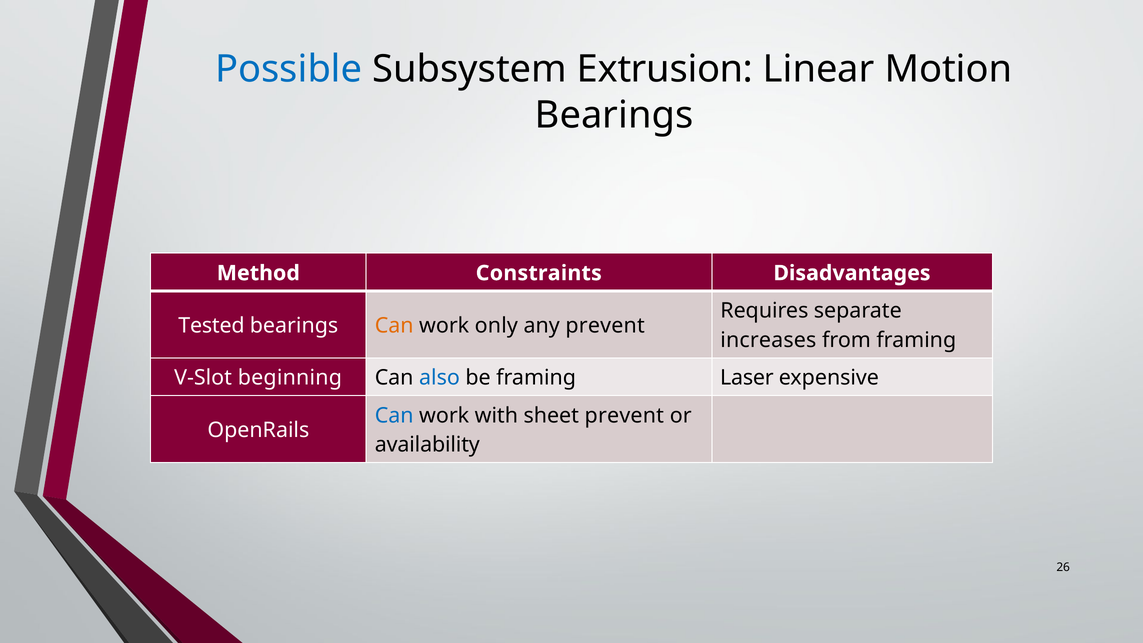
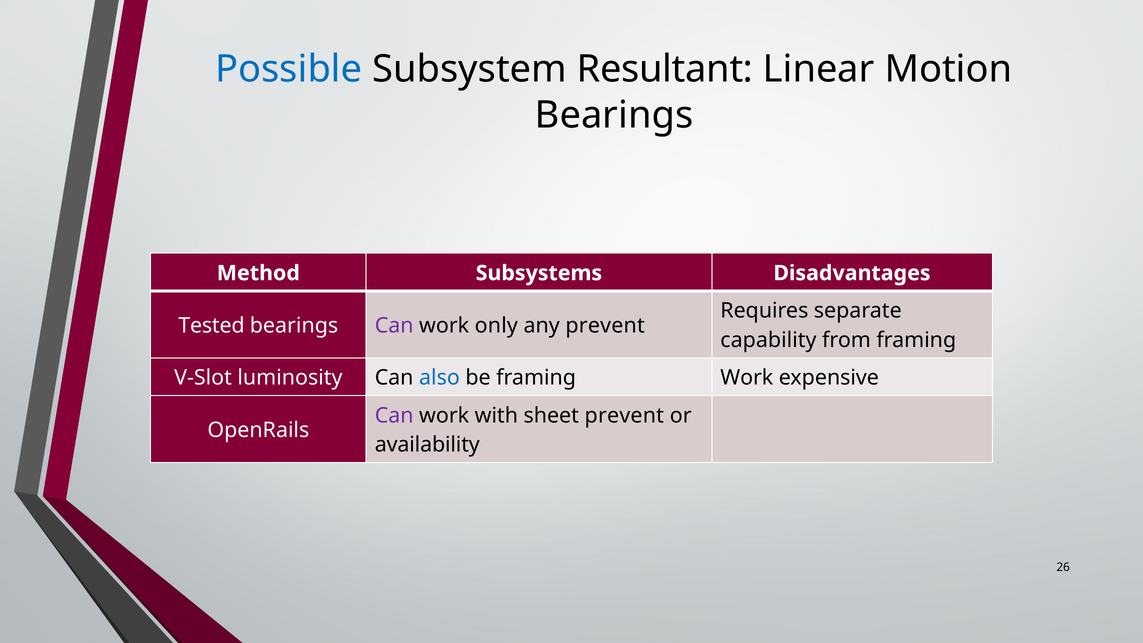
Extrusion: Extrusion -> Resultant
Constraints: Constraints -> Subsystems
Can at (394, 325) colour: orange -> purple
increases: increases -> capability
beginning: beginning -> luminosity
framing Laser: Laser -> Work
Can at (394, 416) colour: blue -> purple
